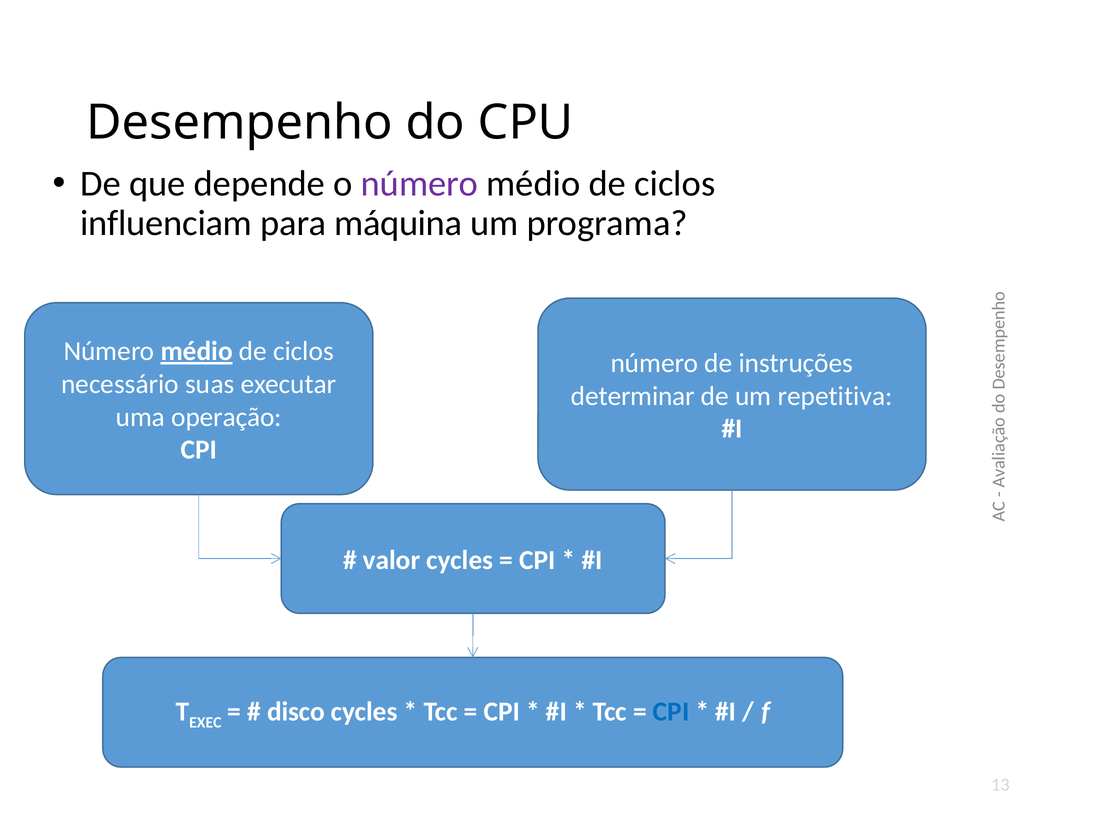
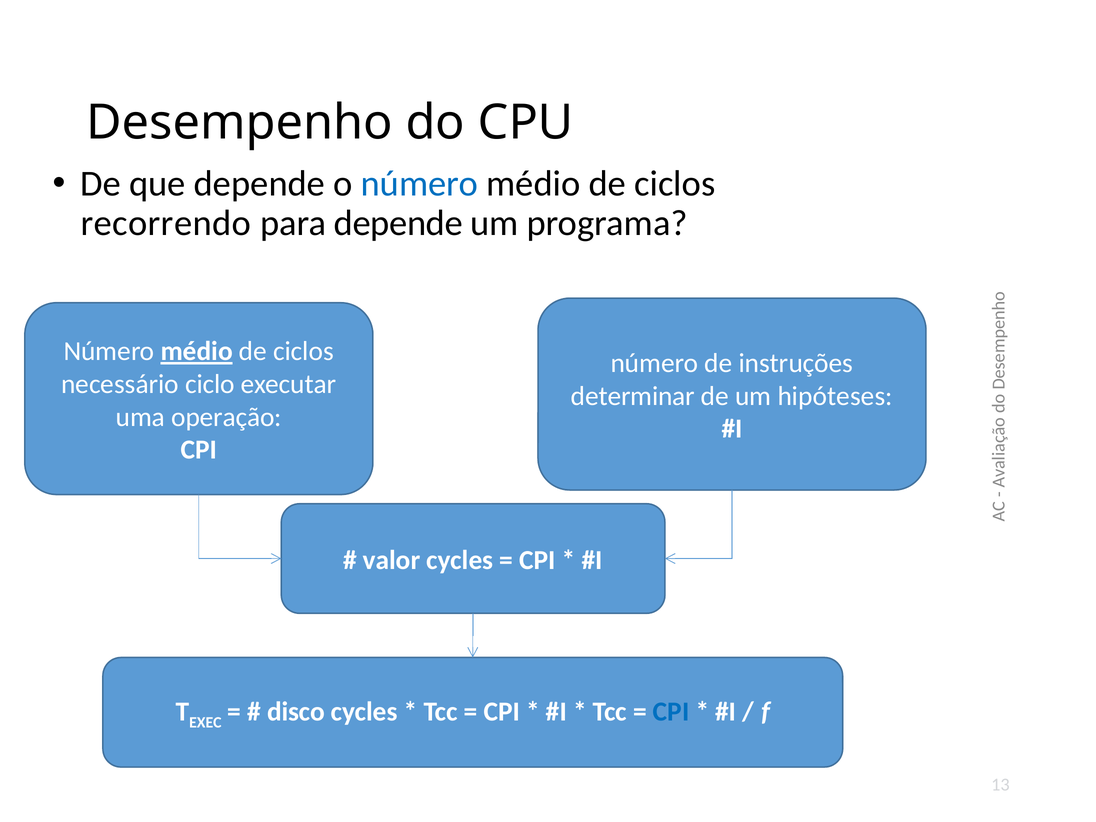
número at (419, 184) colour: purple -> blue
influenciam: influenciam -> recorrendo
para máquina: máquina -> depende
suas: suas -> ciclo
repetitiva: repetitiva -> hipóteses
